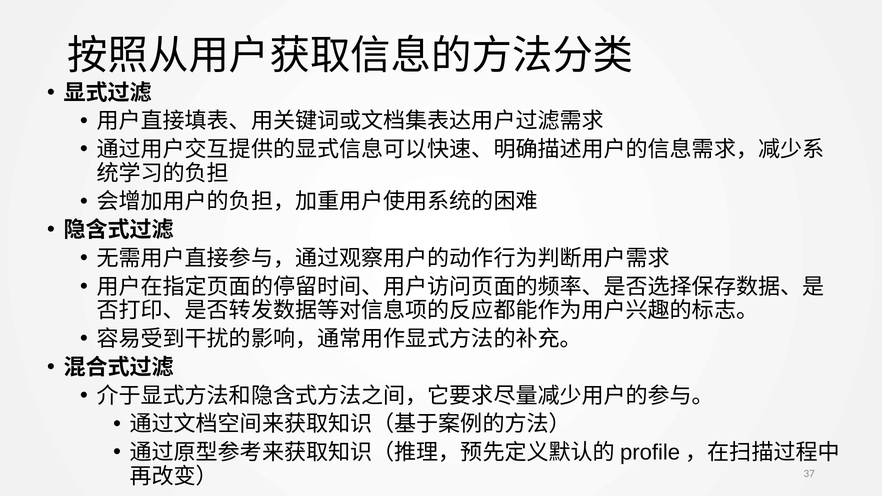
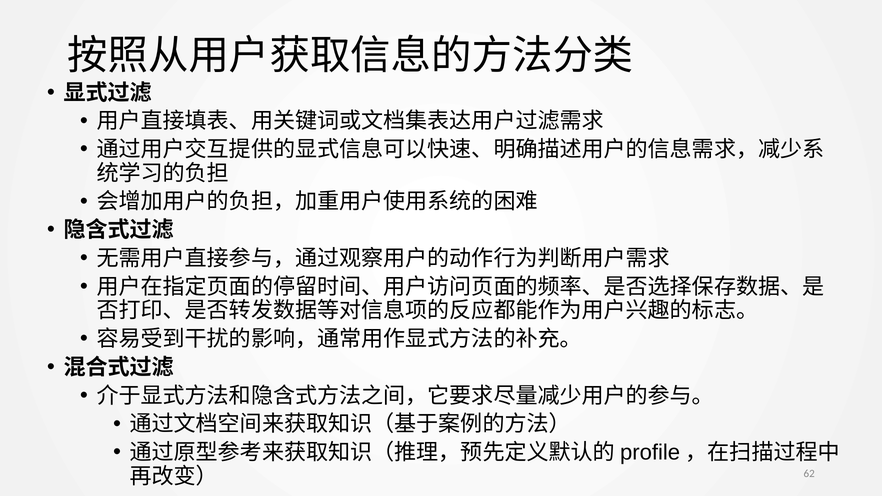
37: 37 -> 62
